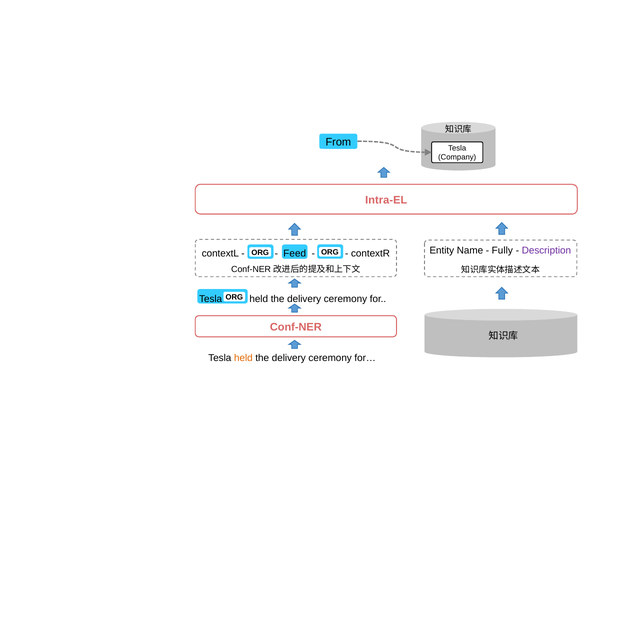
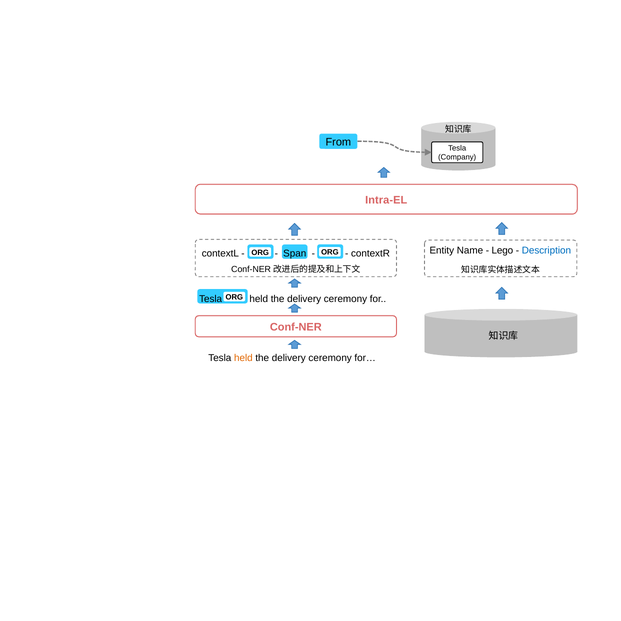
Fully: Fully -> Lego
Description colour: purple -> blue
Feed: Feed -> Span
